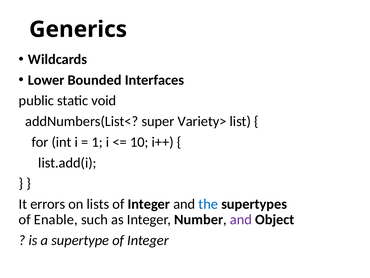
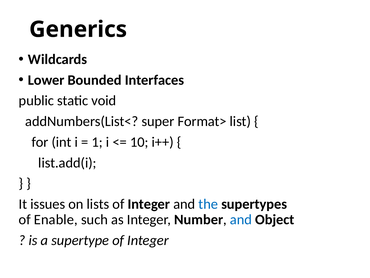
Variety>: Variety> -> Format>
errors: errors -> issues
and at (241, 219) colour: purple -> blue
